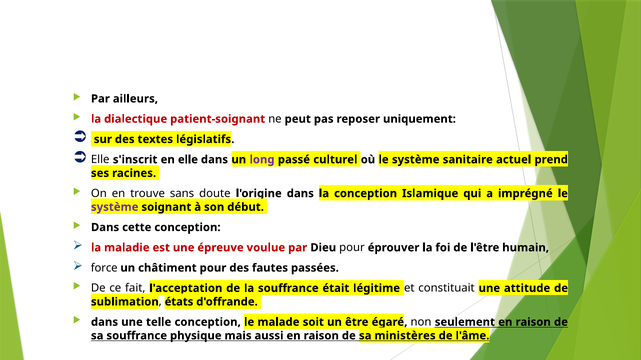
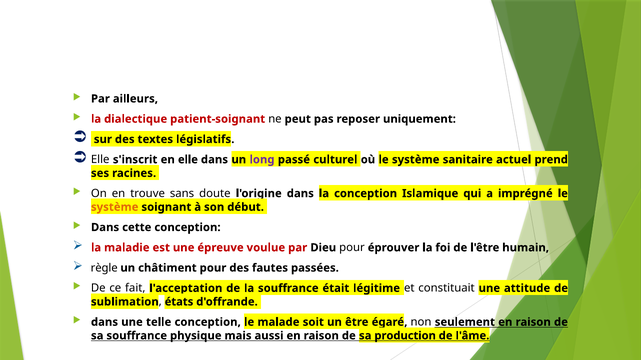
système at (115, 207) colour: purple -> orange
force: force -> règle
ministères: ministères -> production
